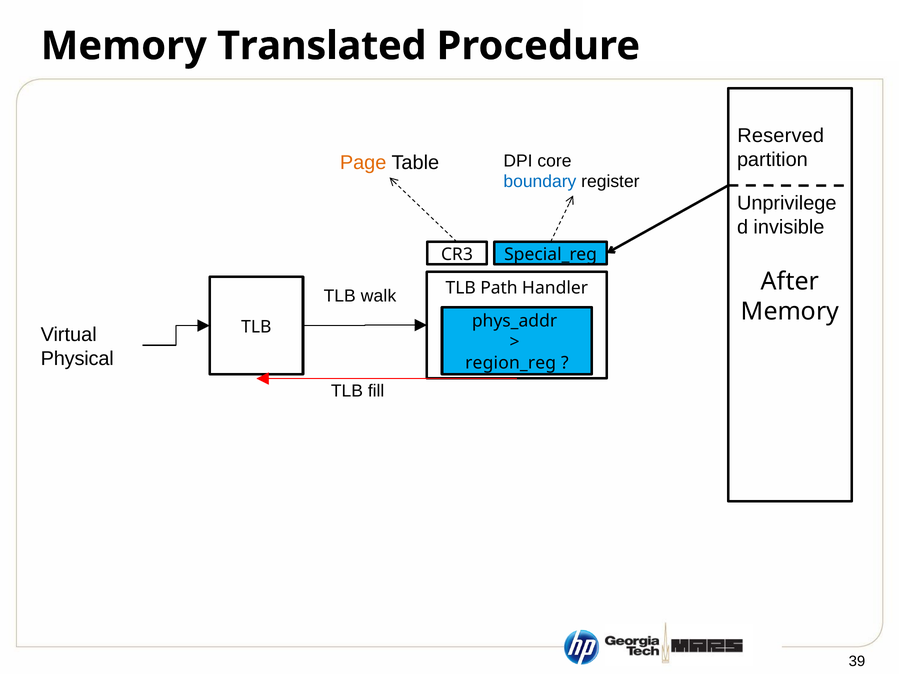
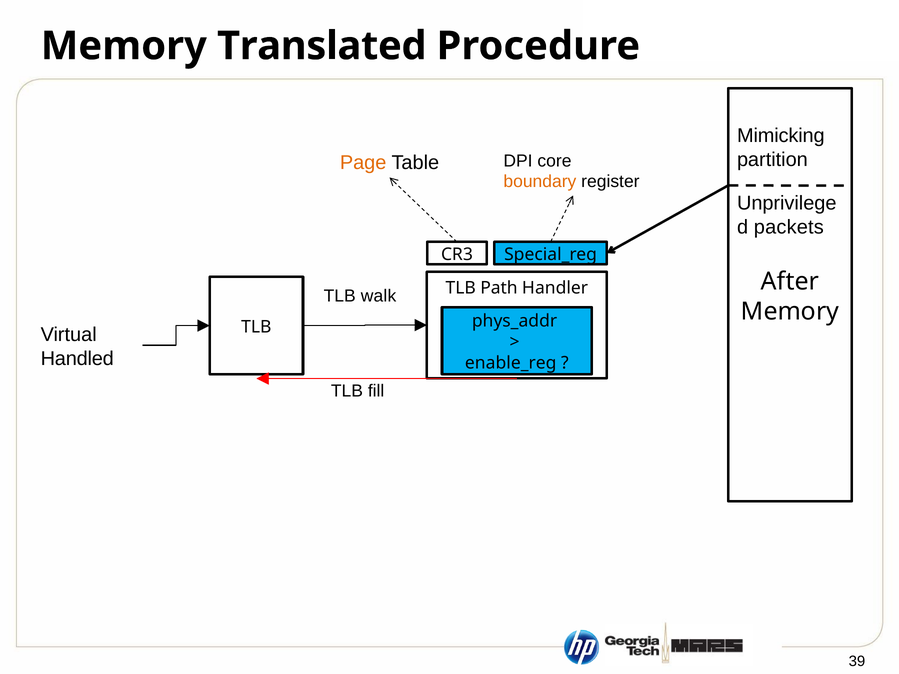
Reserved: Reserved -> Mimicking
boundary colour: blue -> orange
invisible: invisible -> packets
Physical: Physical -> Handled
region_reg: region_reg -> enable_reg
